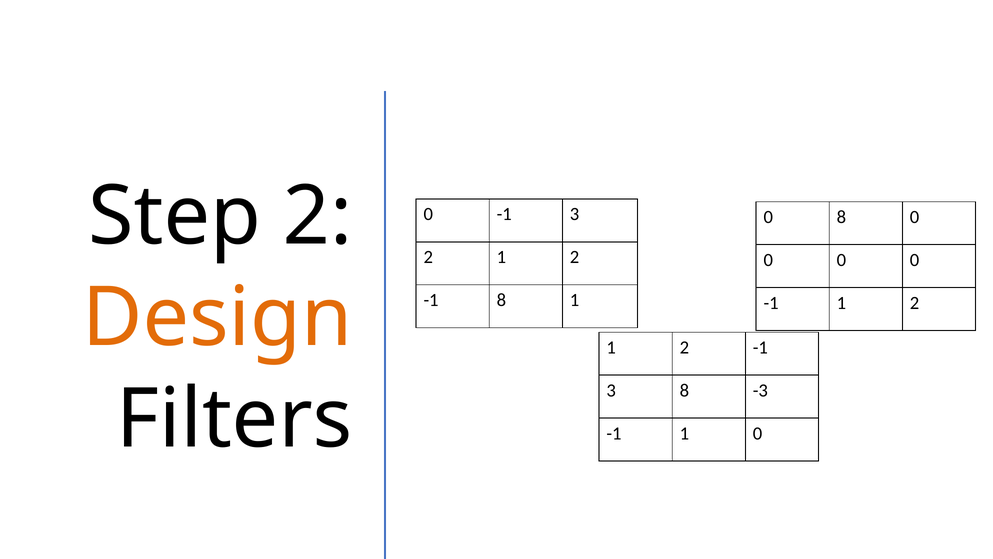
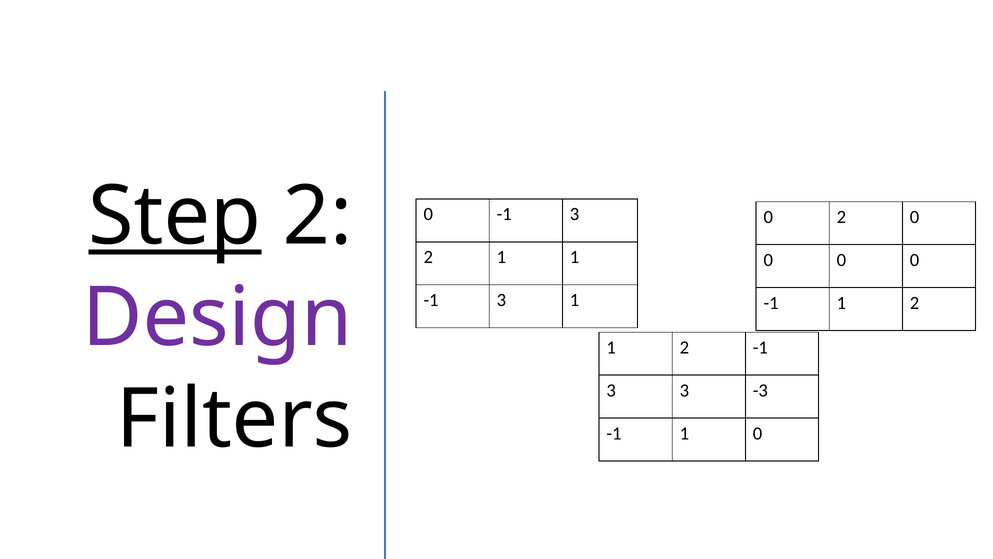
Step underline: none -> present
0 8: 8 -> 2
2 at (575, 257): 2 -> 1
8 at (501, 300): 8 -> 3
Design colour: orange -> purple
3 8: 8 -> 3
